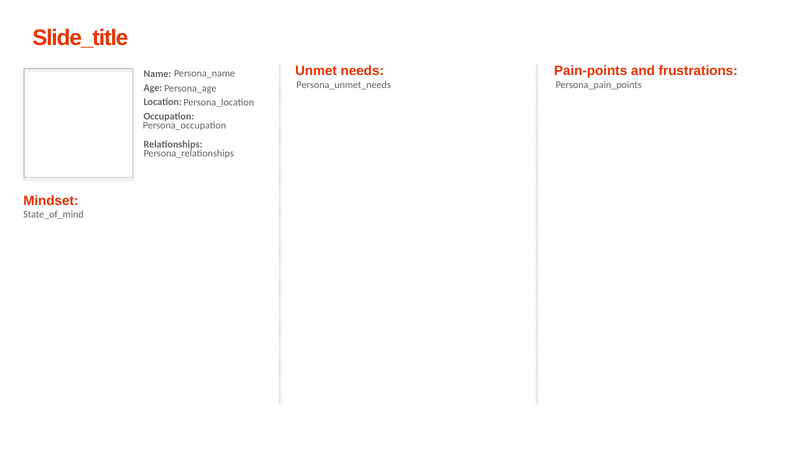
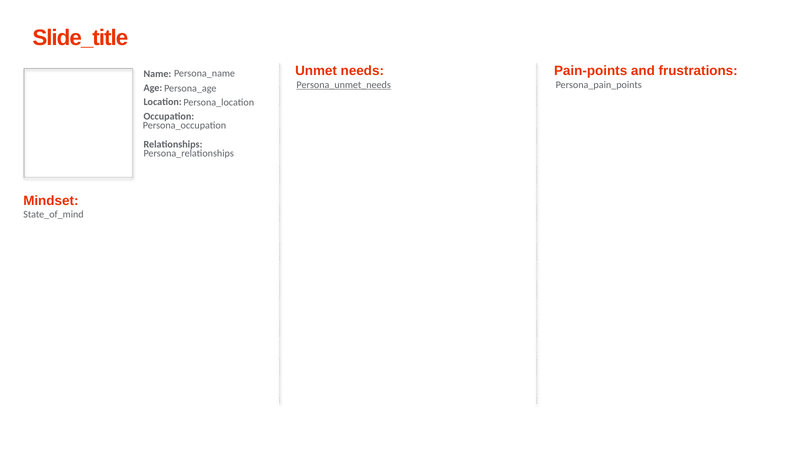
Persona_unmet_needs underline: none -> present
